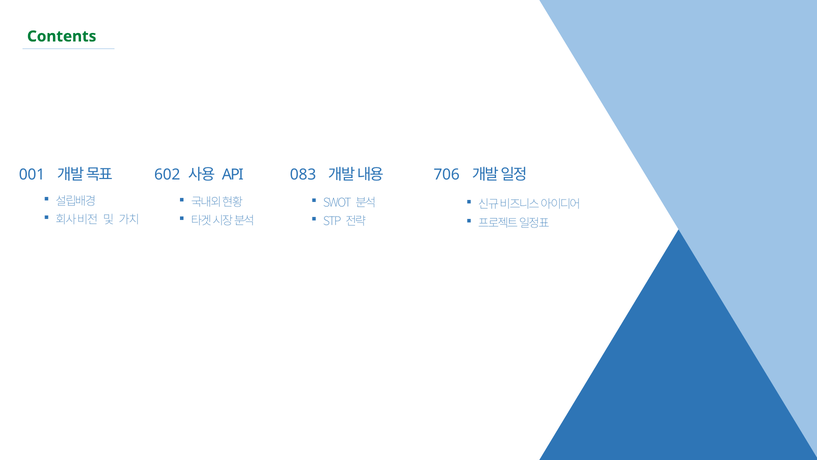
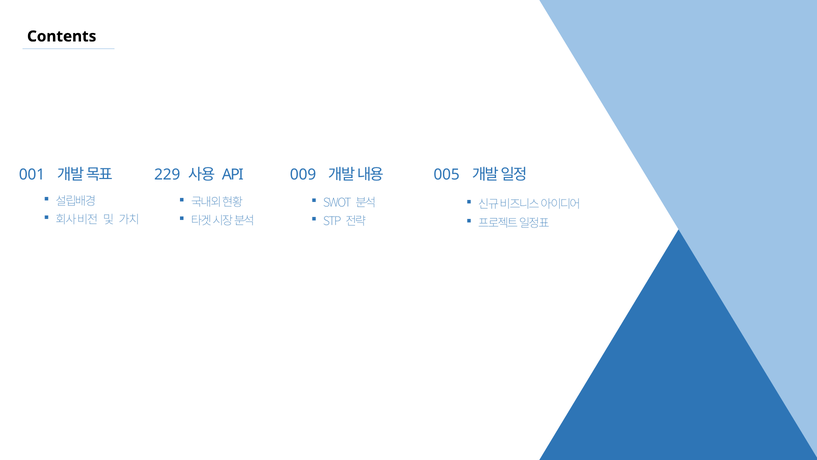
Contents colour: green -> black
602: 602 -> 229
083: 083 -> 009
706: 706 -> 005
